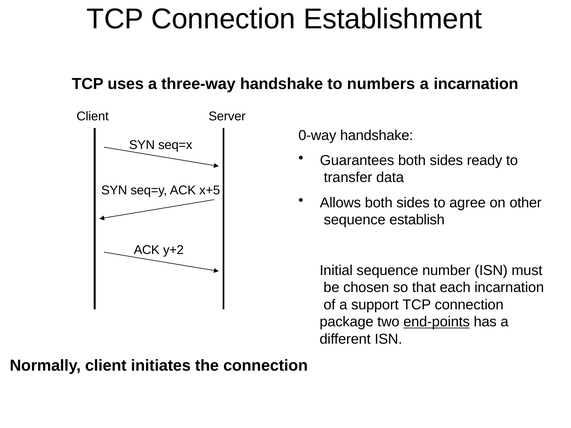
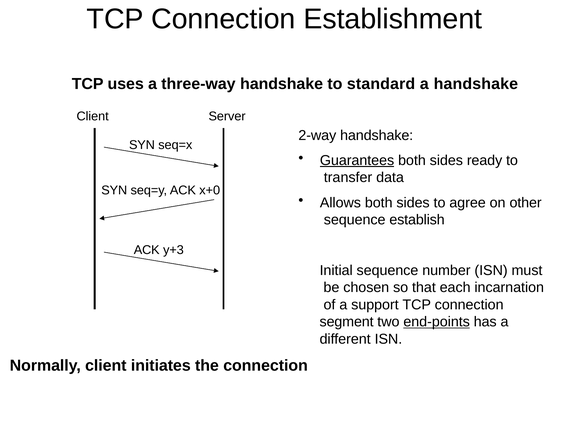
numbers: numbers -> standard
a incarnation: incarnation -> handshake
0-way: 0-way -> 2-way
Guarantees underline: none -> present
x+5: x+5 -> x+0
y+2: y+2 -> y+3
package: package -> segment
